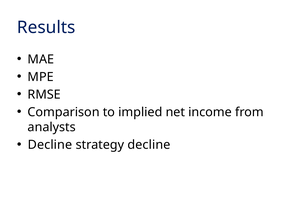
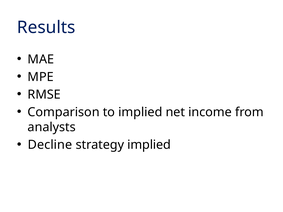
strategy decline: decline -> implied
